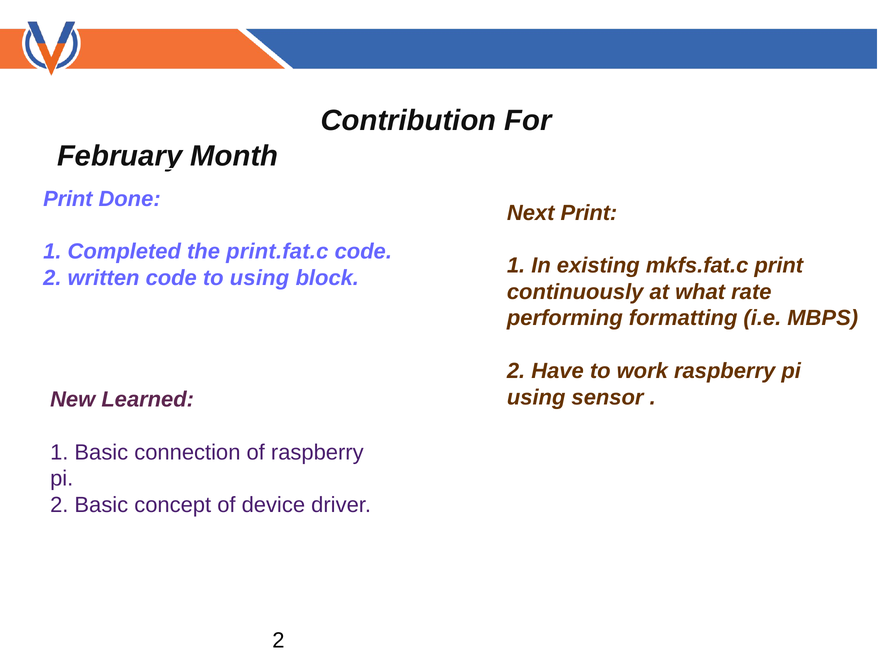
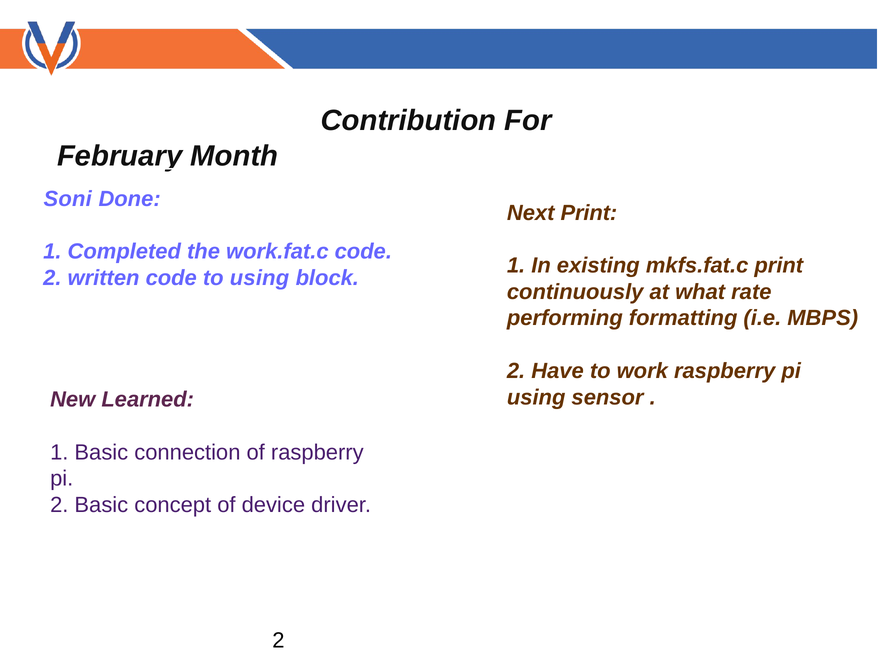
Print at (68, 199): Print -> Soni
print.fat.c: print.fat.c -> work.fat.c
